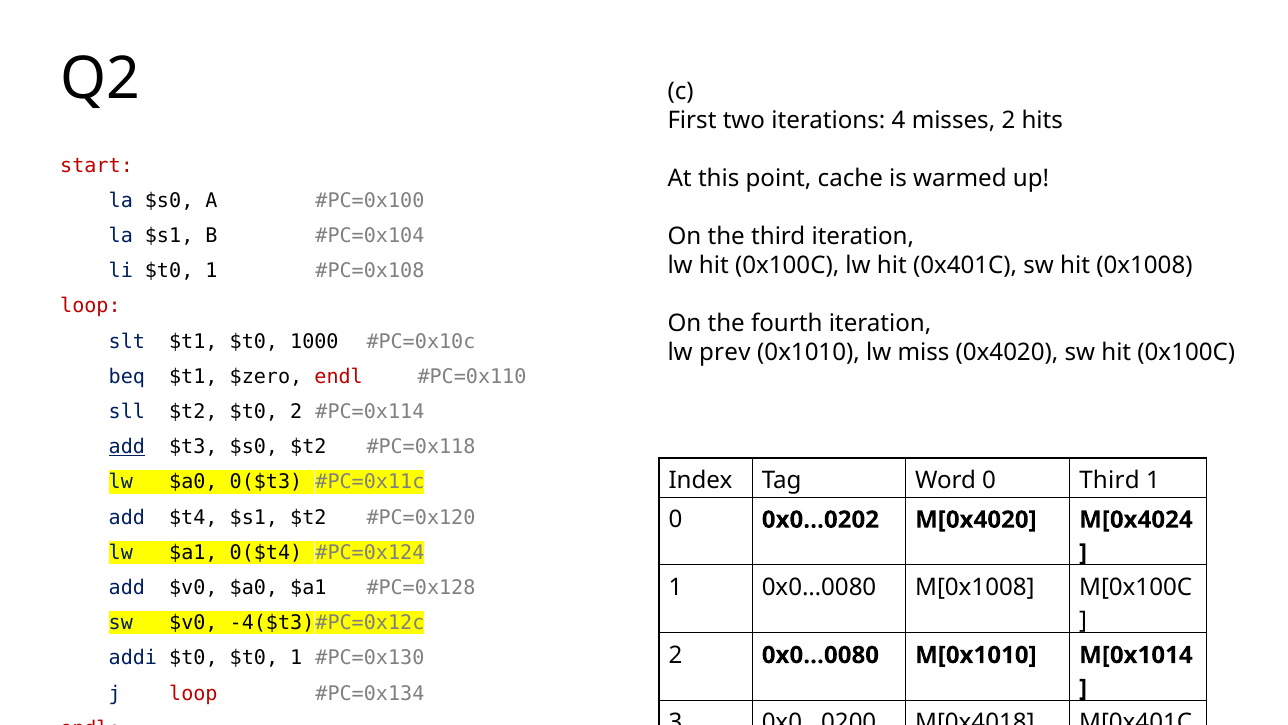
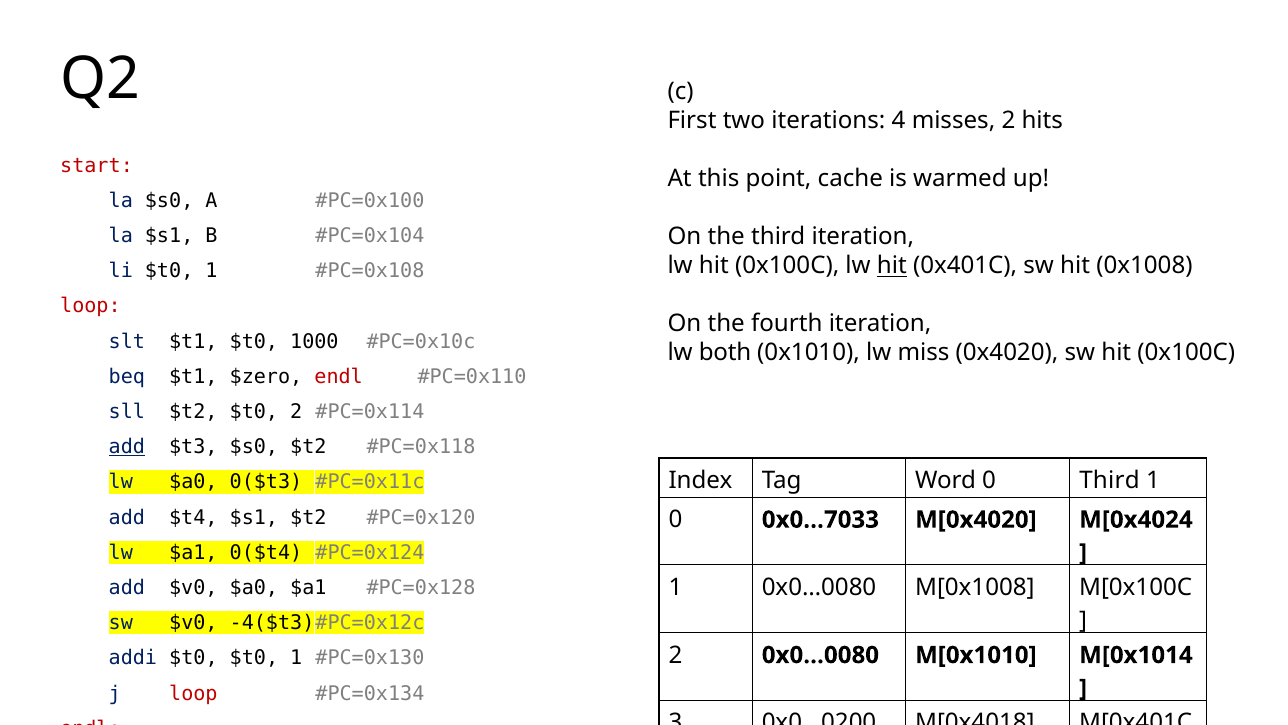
hit at (892, 266) underline: none -> present
prev: prev -> both
0x0…0202: 0x0…0202 -> 0x0…7033
